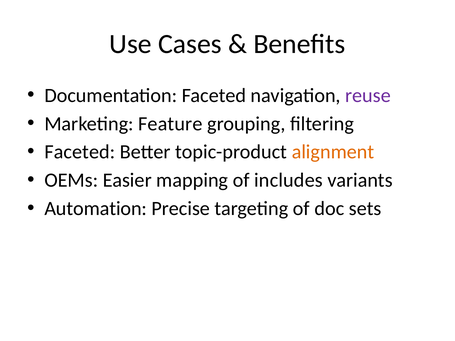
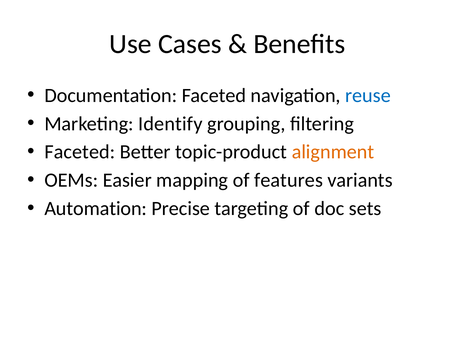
reuse colour: purple -> blue
Feature: Feature -> Identify
includes: includes -> features
